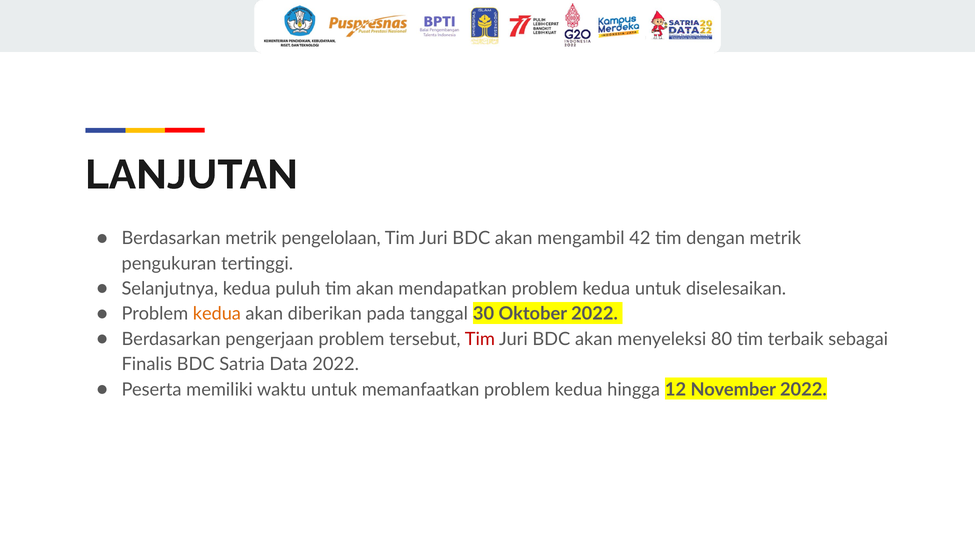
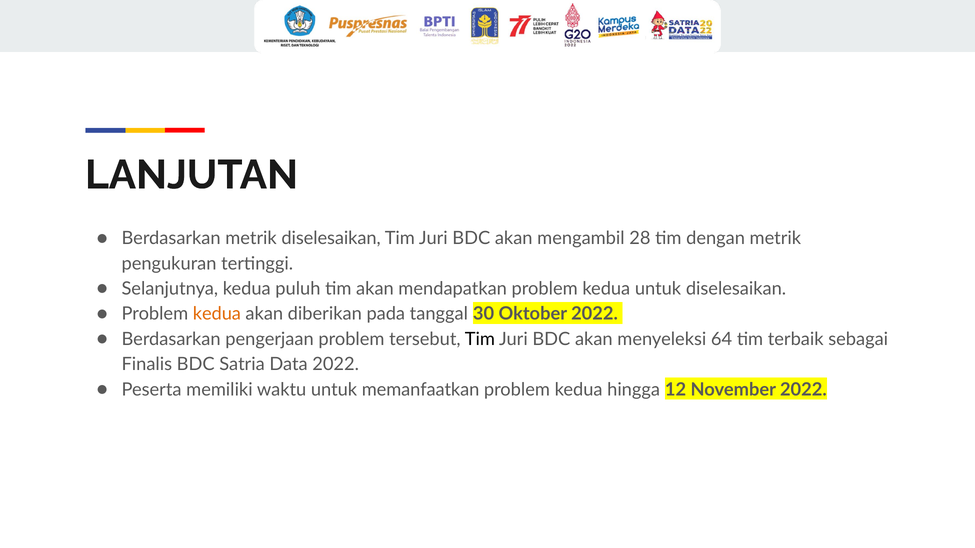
metrik pengelolaan: pengelolaan -> diselesaikan
42: 42 -> 28
Tim at (480, 339) colour: red -> black
80: 80 -> 64
